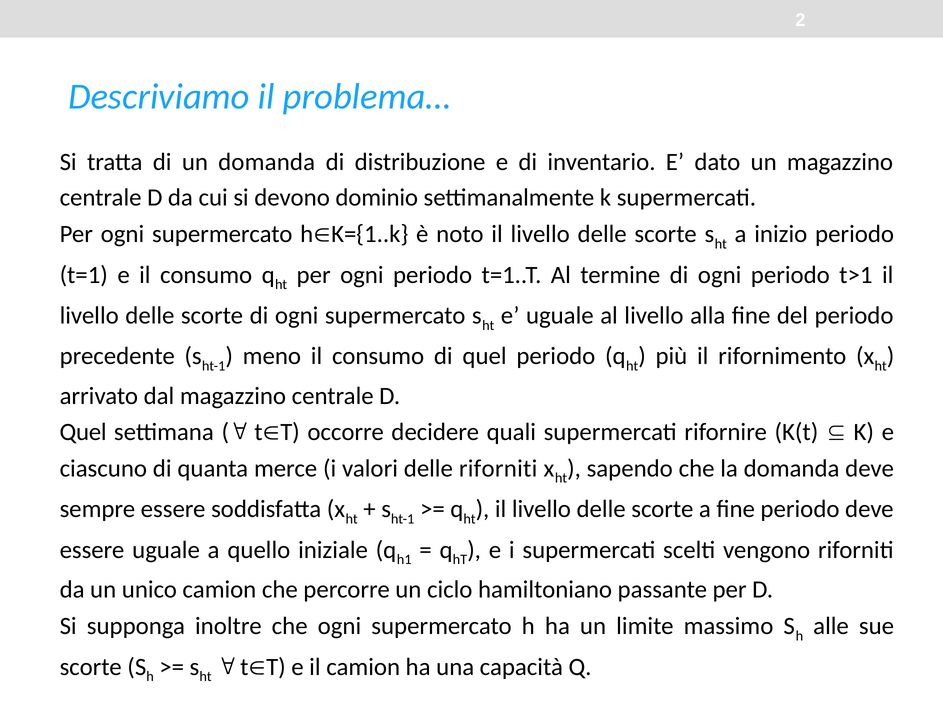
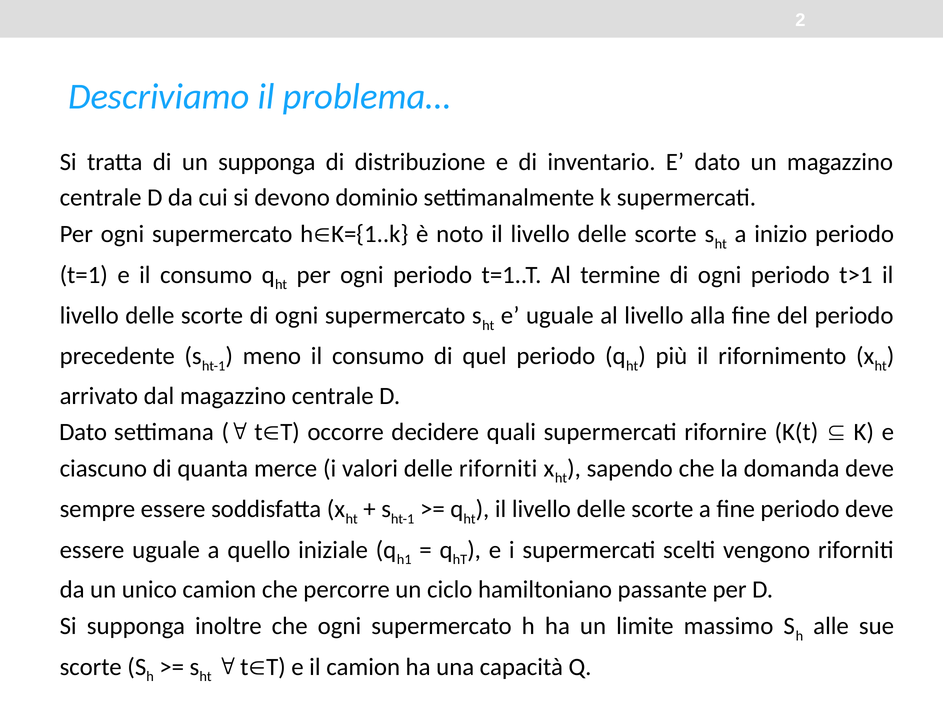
un domanda: domanda -> supponga
Quel at (83, 432): Quel -> Dato
